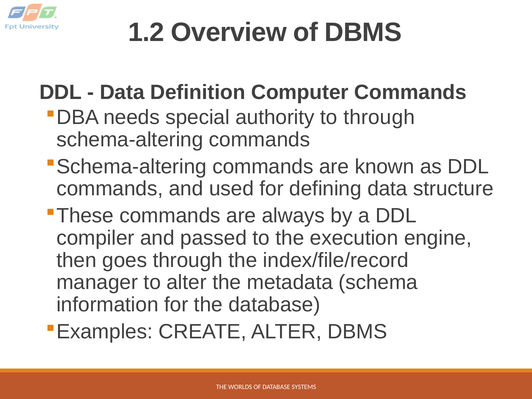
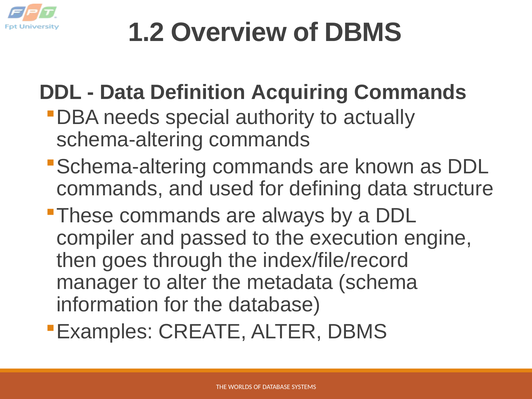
Computer: Computer -> Acquiring
to through: through -> actually
